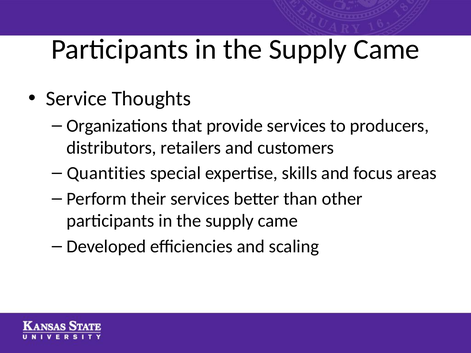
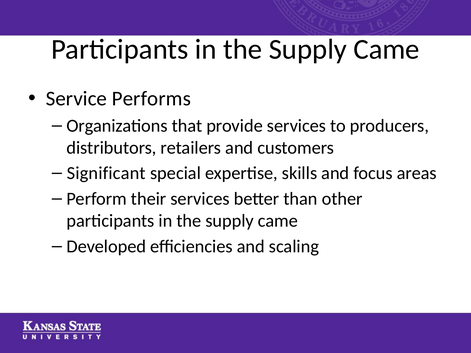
Thoughts: Thoughts -> Performs
Quantities: Quantities -> Significant
